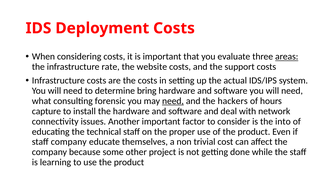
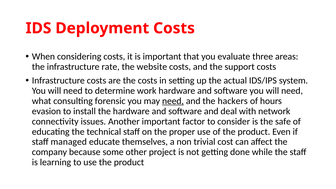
areas underline: present -> none
bring: bring -> work
capture: capture -> evasion
into: into -> safe
staff company: company -> managed
